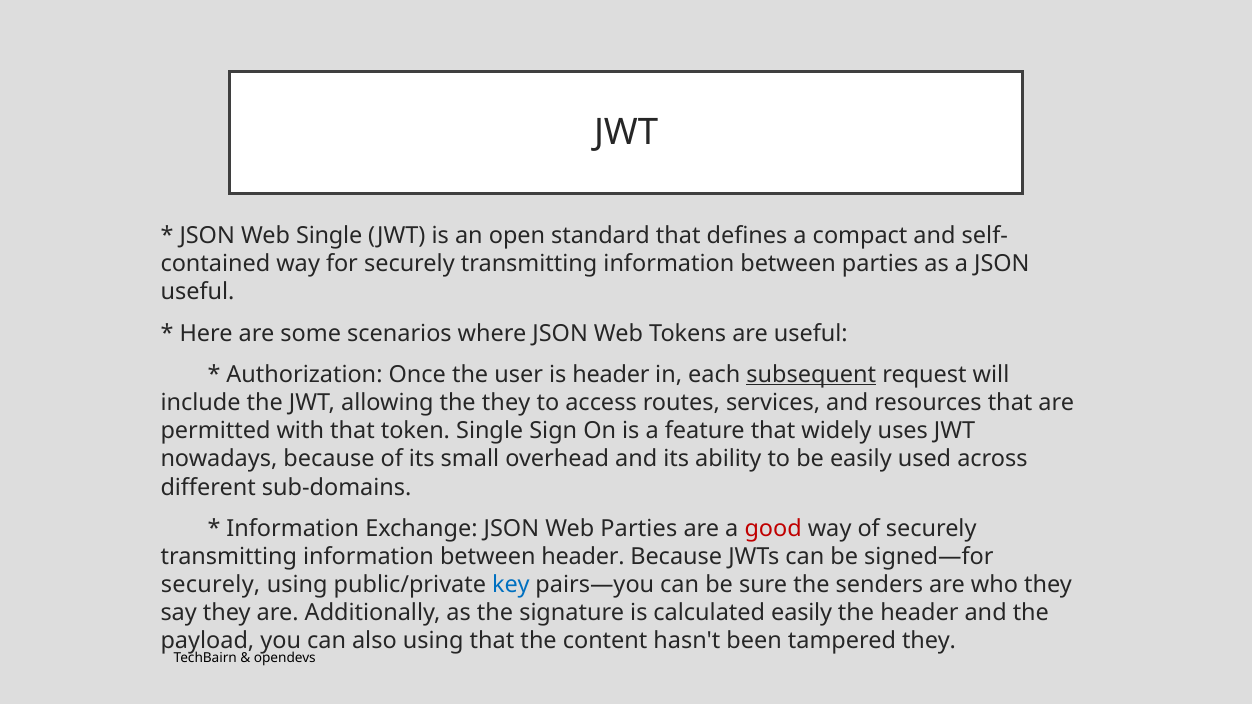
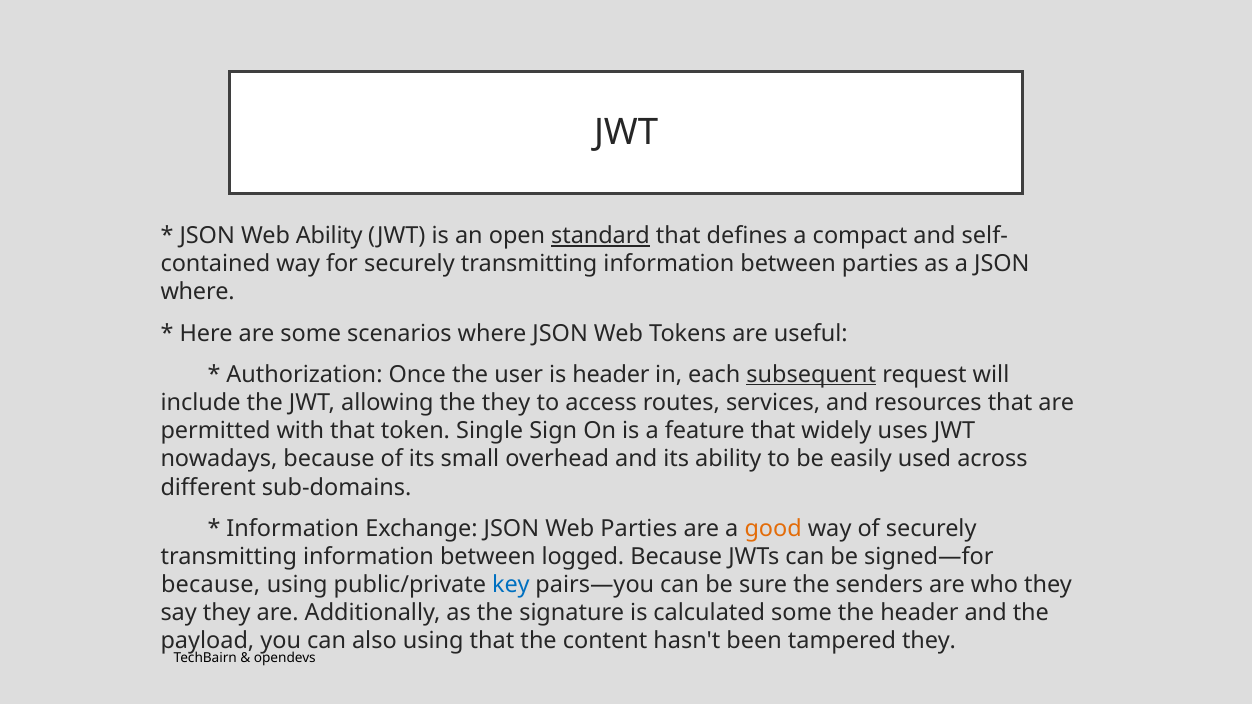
Web Single: Single -> Ability
standard underline: none -> present
useful at (198, 292): useful -> where
good colour: red -> orange
between header: header -> logged
securely at (211, 585): securely -> because
calculated easily: easily -> some
